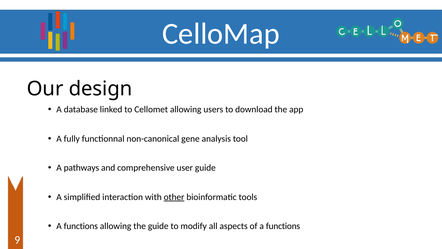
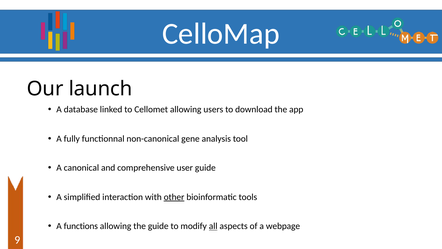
design: design -> launch
pathways: pathways -> canonical
all underline: none -> present
of a functions: functions -> webpage
